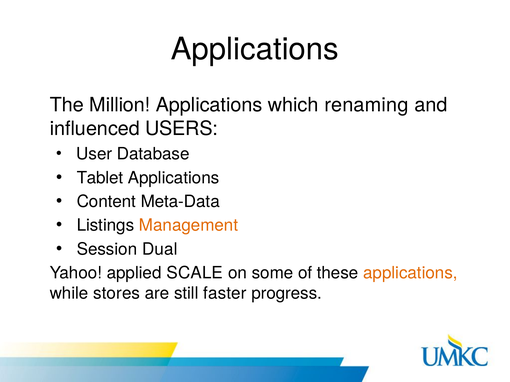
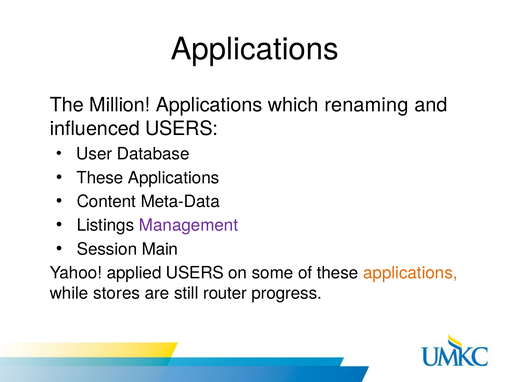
Tablet at (100, 178): Tablet -> These
Management colour: orange -> purple
Dual: Dual -> Main
applied SCALE: SCALE -> USERS
faster: faster -> router
